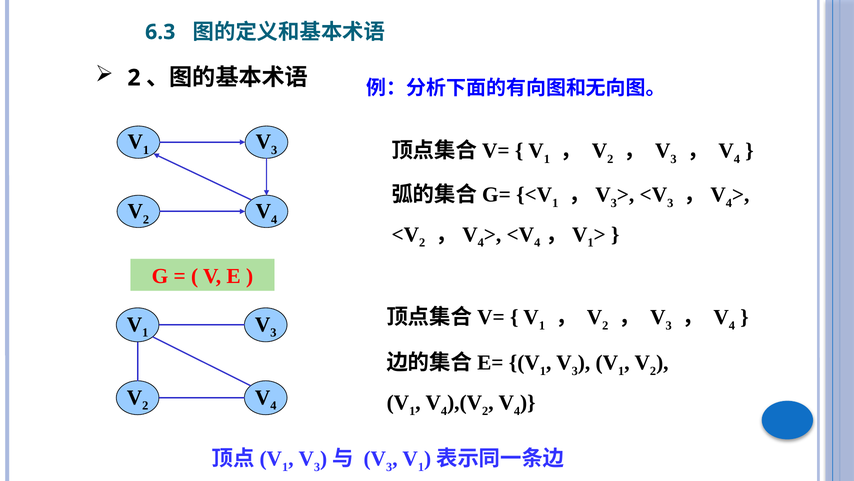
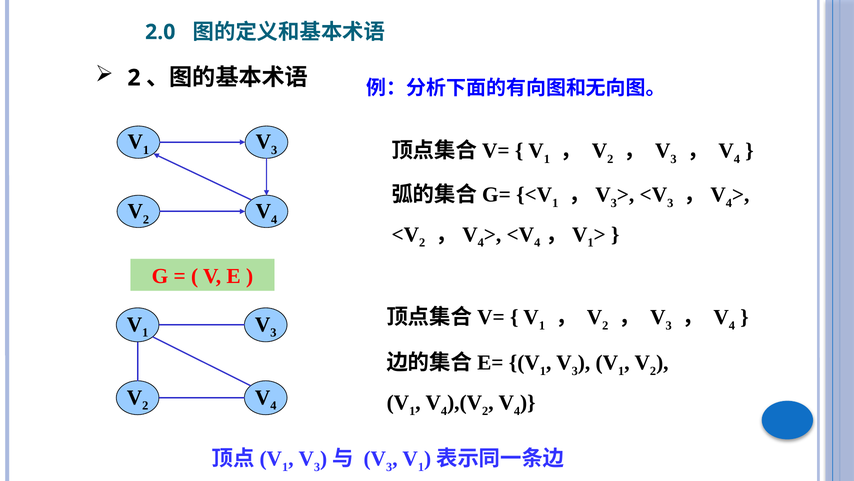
6.3: 6.3 -> 2.0
